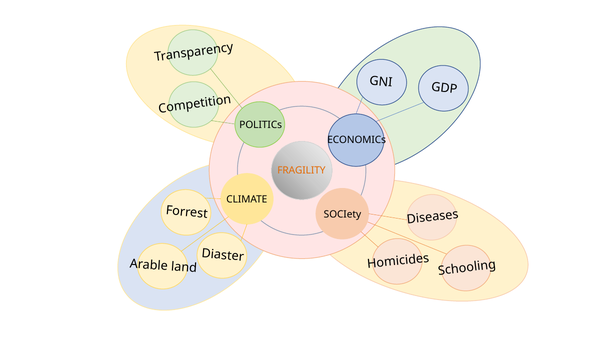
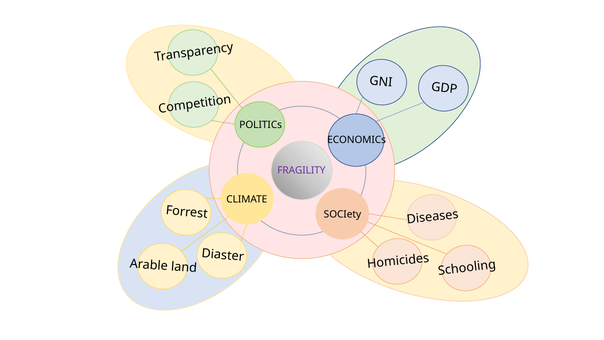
FRAGILITY colour: orange -> purple
